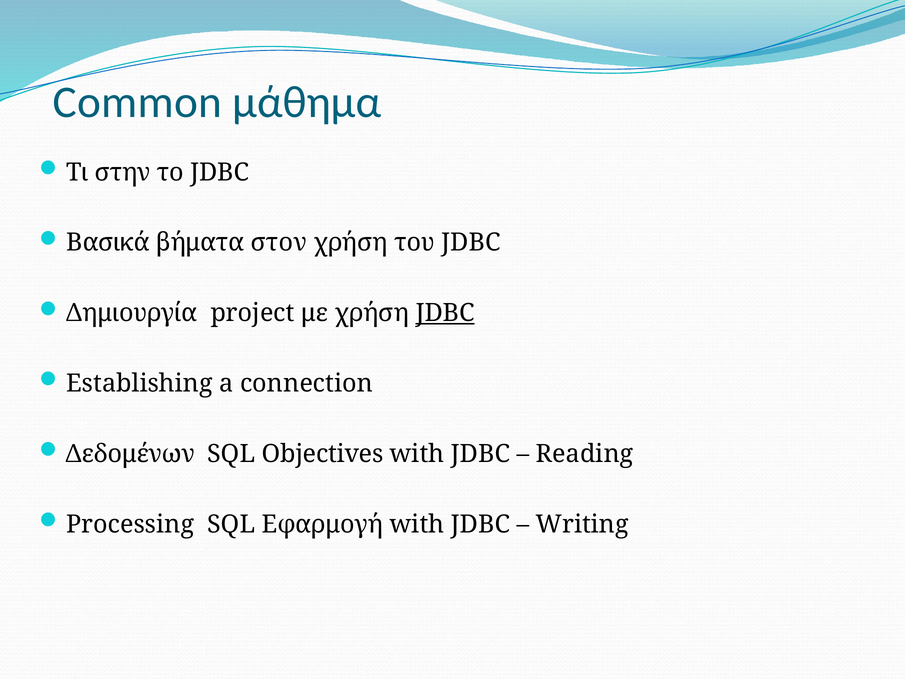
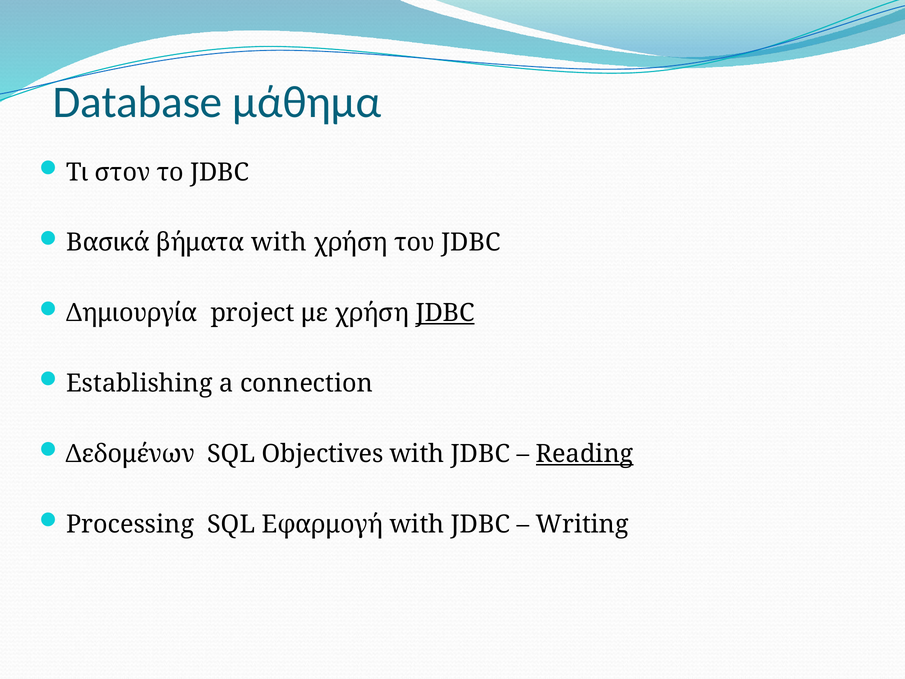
Common: Common -> Database
στην: στην -> στον
βήματα στον: στον -> with
Reading underline: none -> present
